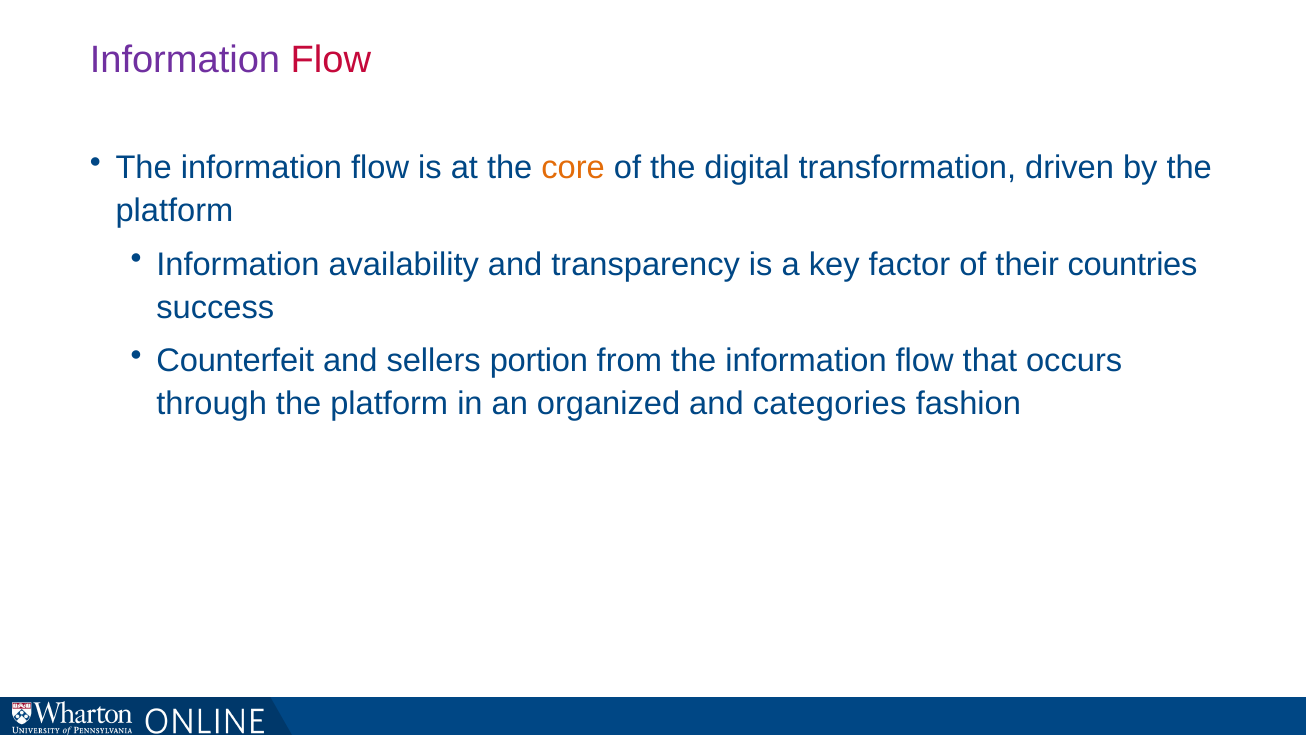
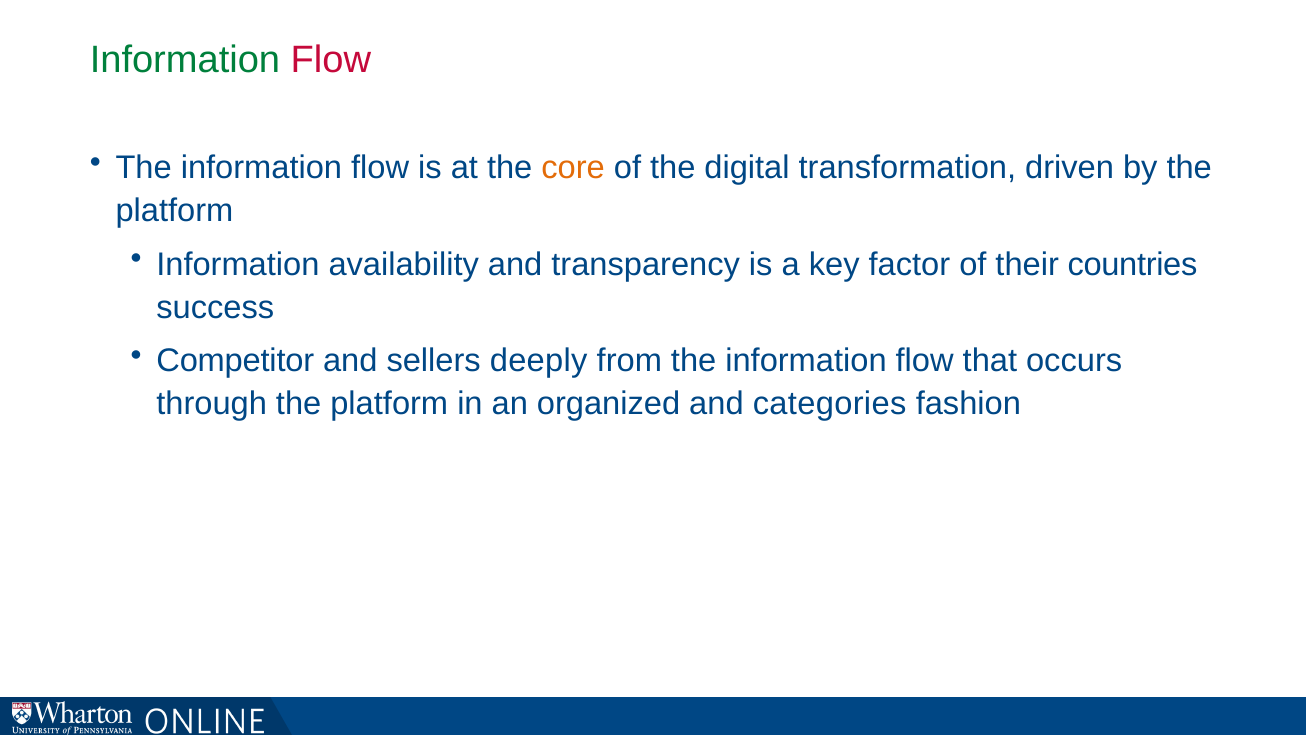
Information at (185, 59) colour: purple -> green
Counterfeit: Counterfeit -> Competitor
portion: portion -> deeply
